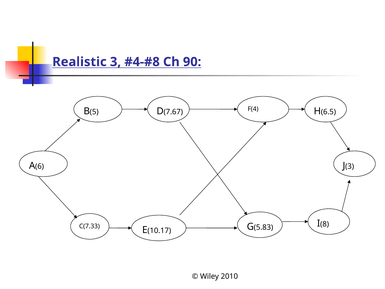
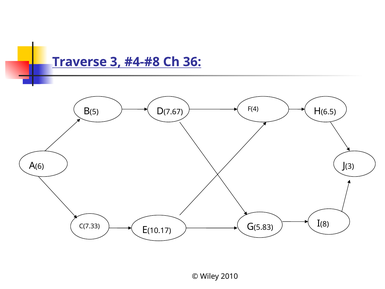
Realistic: Realistic -> Traverse
90: 90 -> 36
